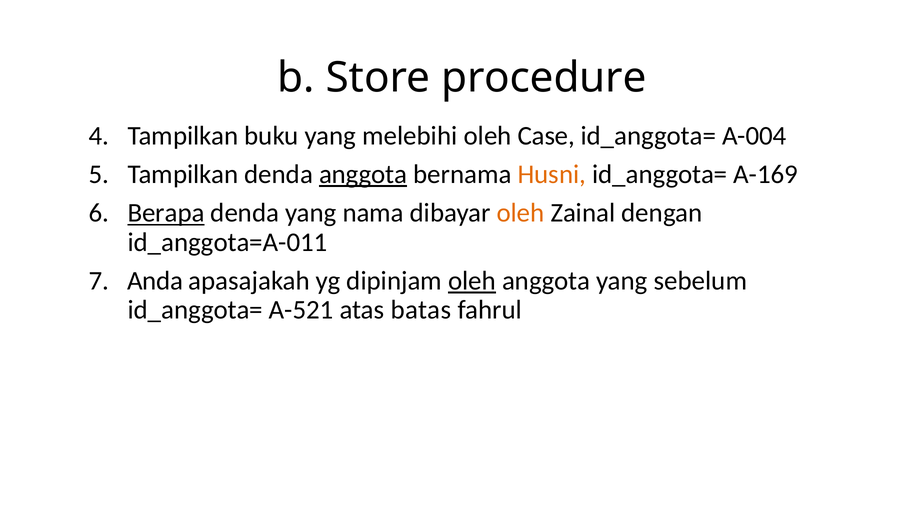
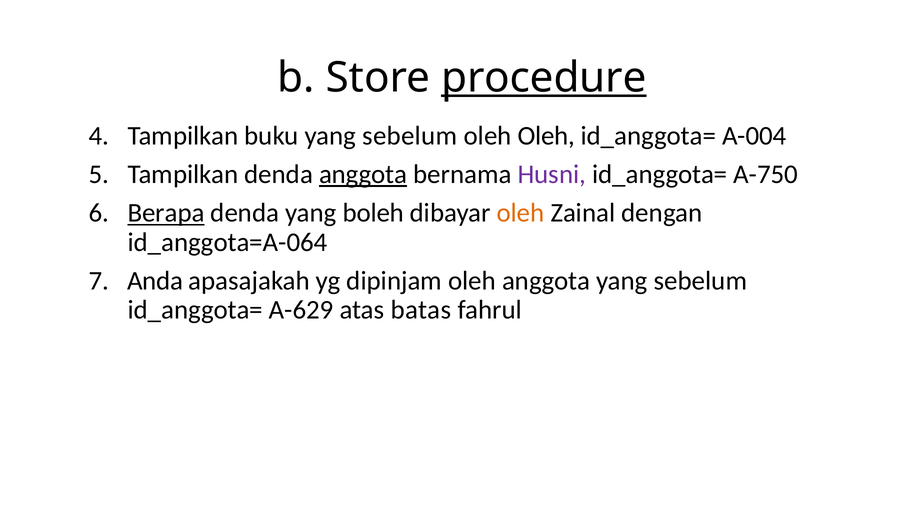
procedure underline: none -> present
buku yang melebihi: melebihi -> sebelum
oleh Case: Case -> Oleh
Husni colour: orange -> purple
A-169: A-169 -> A-750
nama: nama -> boleh
id_anggota=A-011: id_anggota=A-011 -> id_anggota=A-064
oleh at (472, 281) underline: present -> none
A-521: A-521 -> A-629
